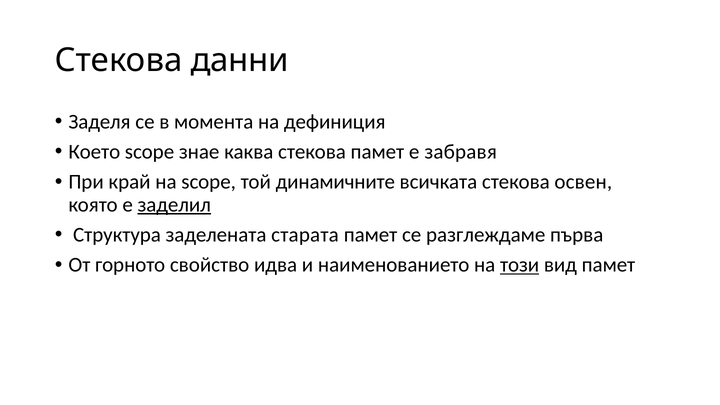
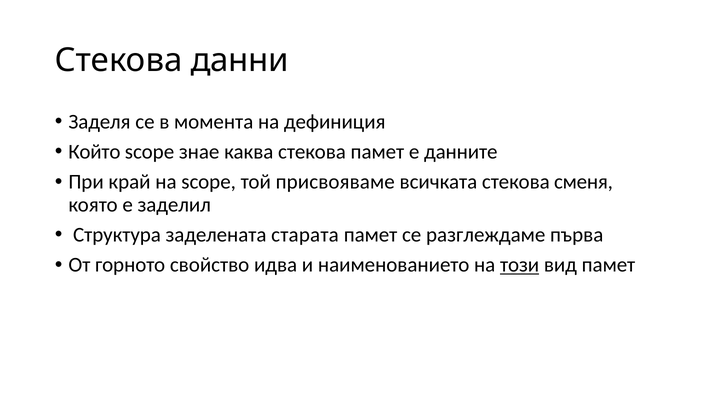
Което: Което -> Който
забравя: забравя -> данните
динамичните: динамичните -> присвояваме
освен: освен -> сменя
заделил underline: present -> none
